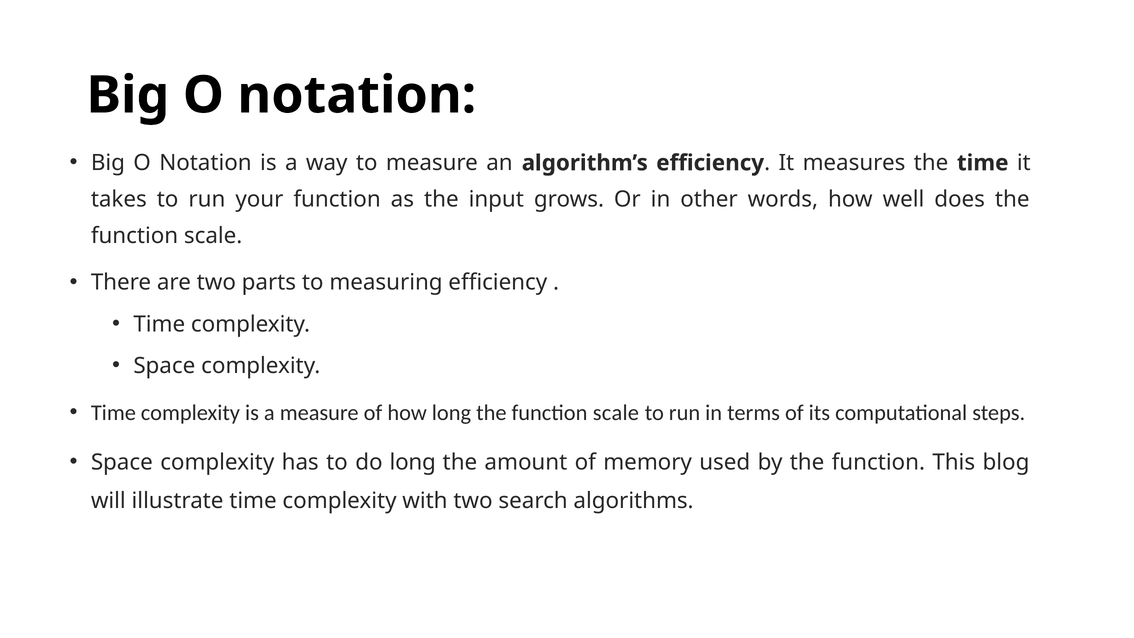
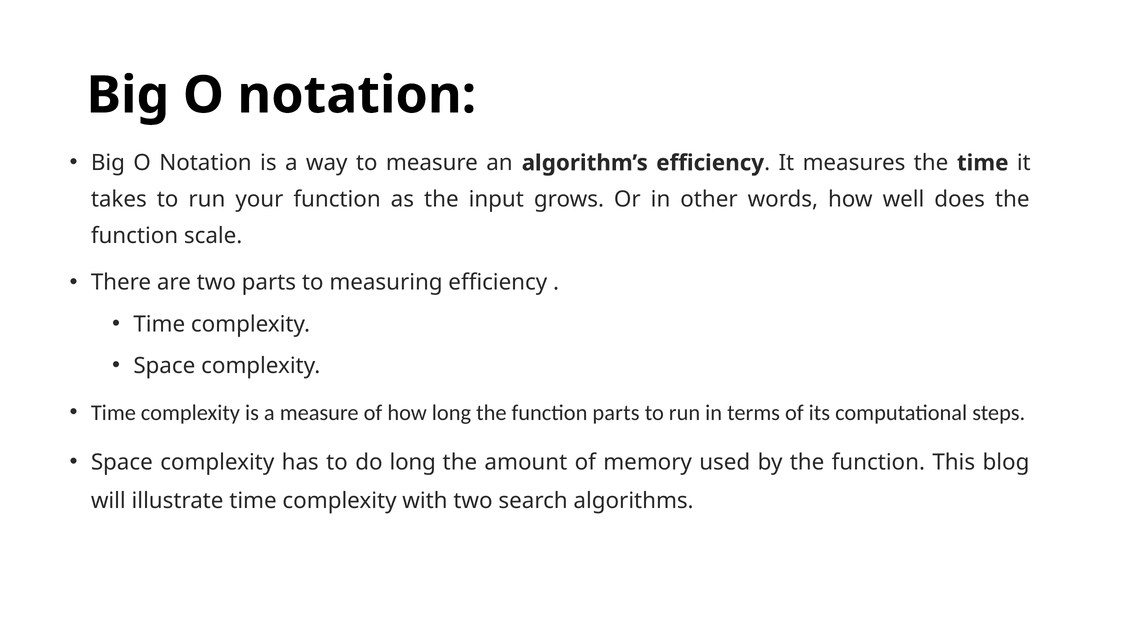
long the function scale: scale -> parts
